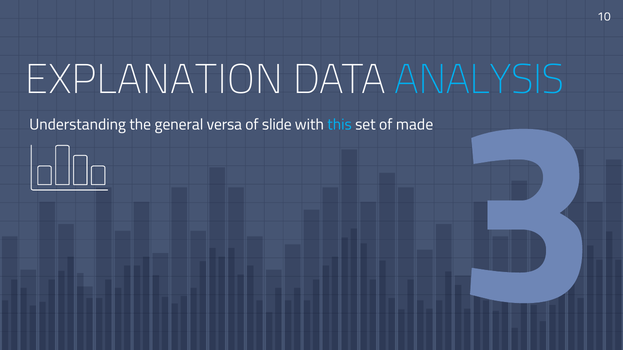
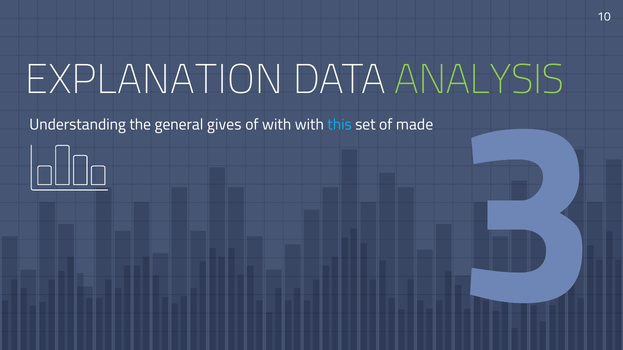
ANALYSIS colour: light blue -> light green
versa: versa -> gives
of slide: slide -> with
